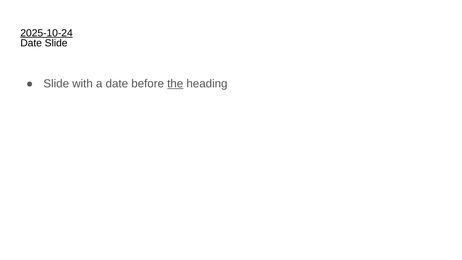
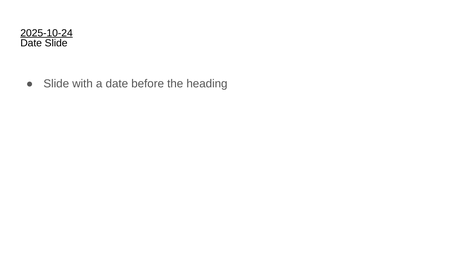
the underline: present -> none
